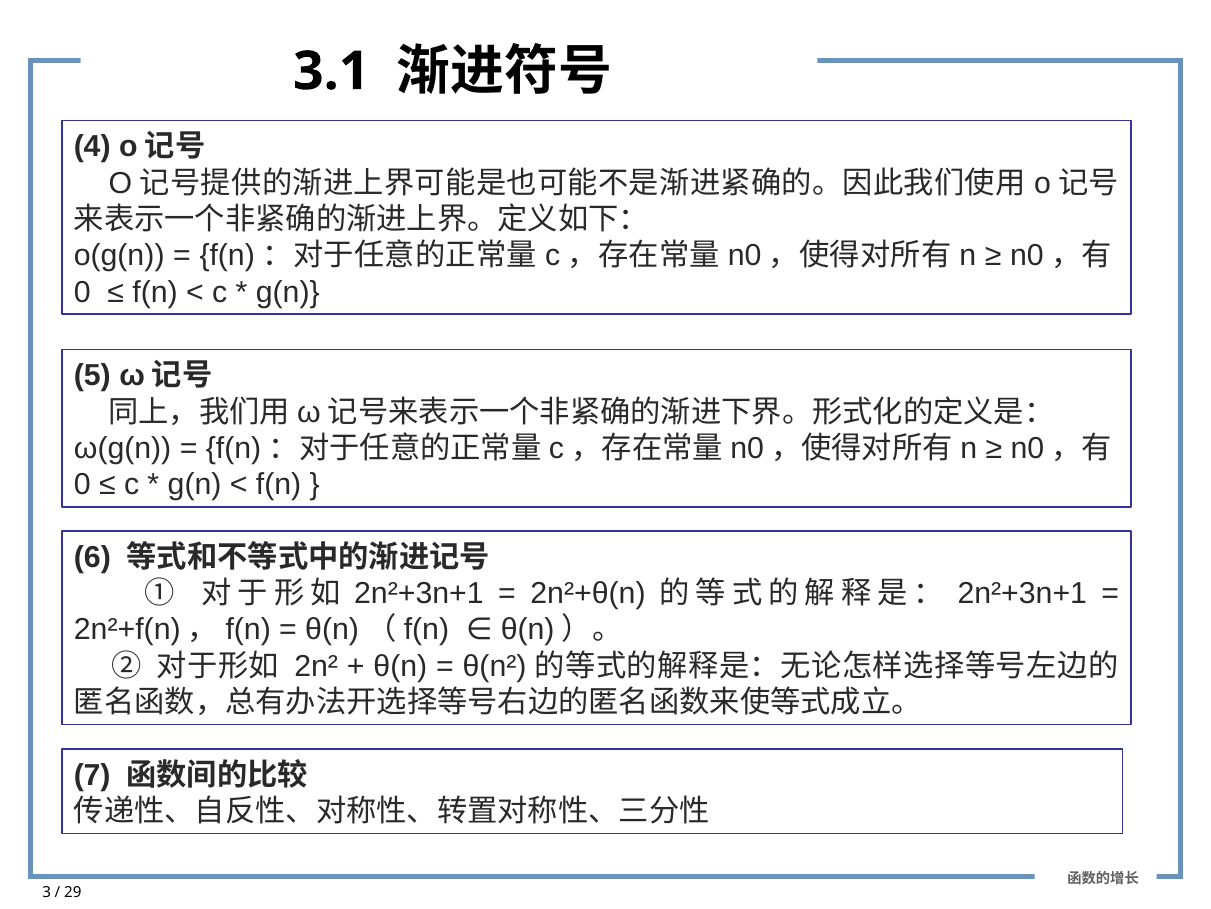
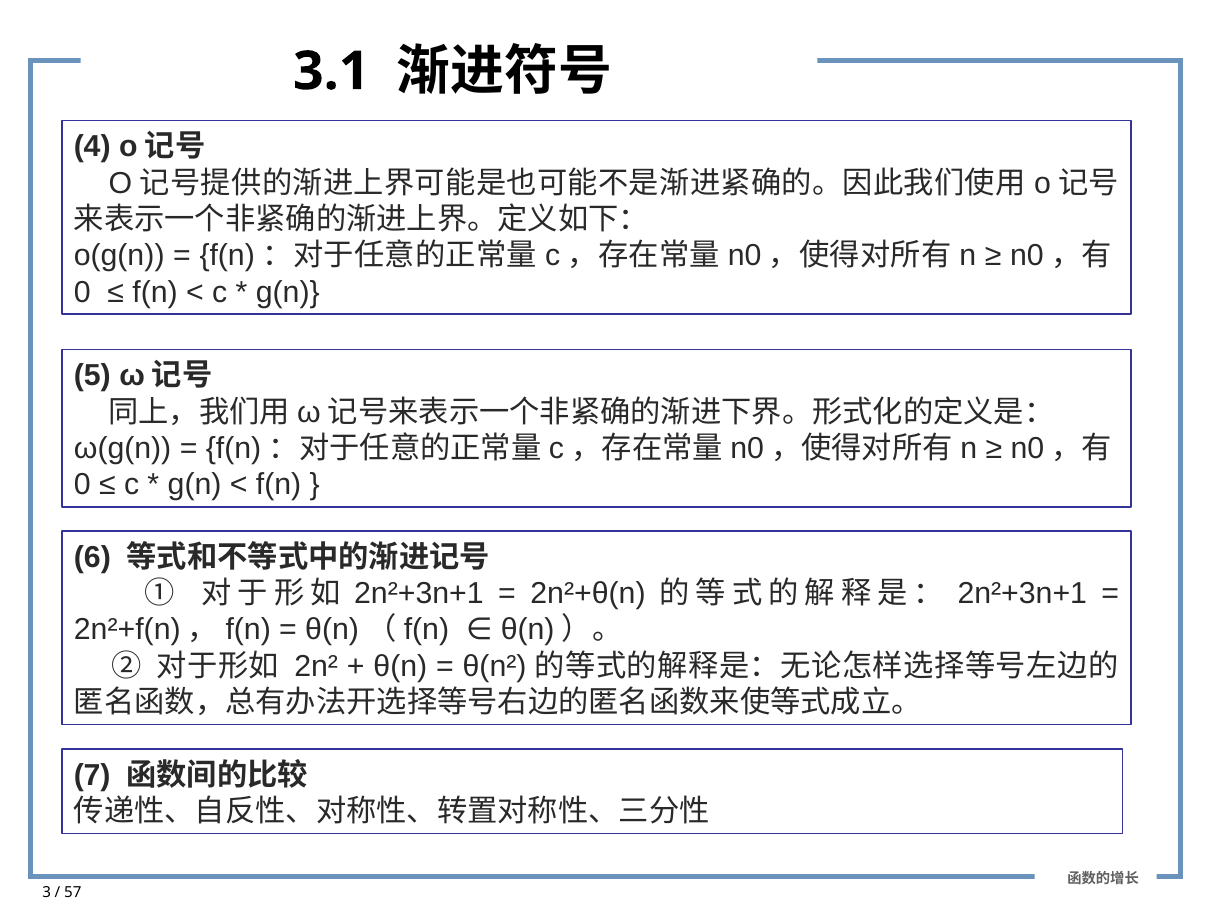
29: 29 -> 57
